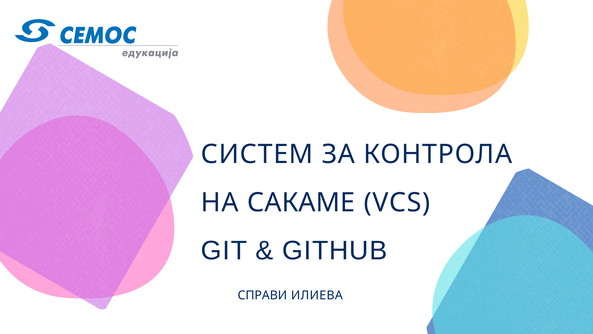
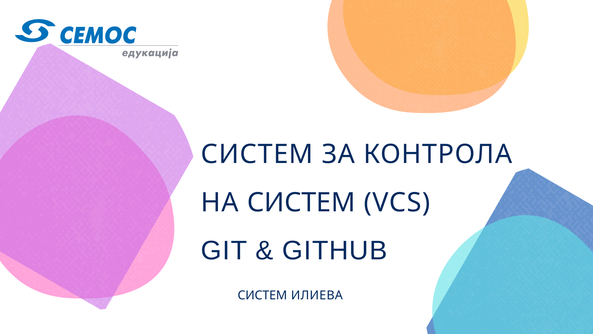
САКАМЕ at (301, 202): САКАМЕ -> СИСТЕМ
СПРАВИ at (262, 295): СПРАВИ -> СИСТЕМ
